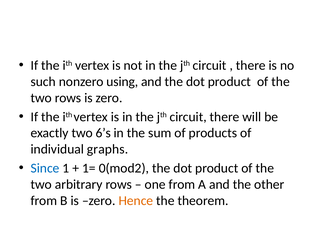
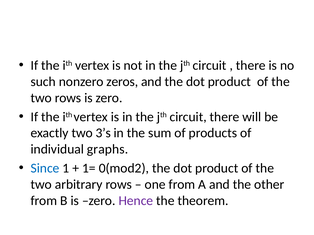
using: using -> zeros
6’s: 6’s -> 3’s
Hence colour: orange -> purple
